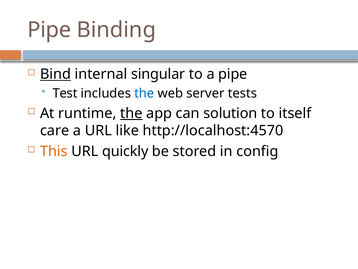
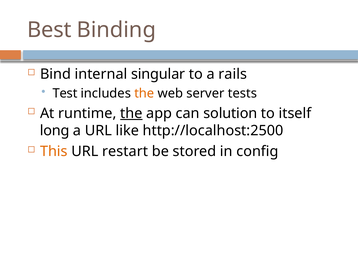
Pipe at (49, 30): Pipe -> Best
Bind underline: present -> none
a pipe: pipe -> rails
the at (144, 93) colour: blue -> orange
care: care -> long
http://localhost:4570: http://localhost:4570 -> http://localhost:2500
quickly: quickly -> restart
